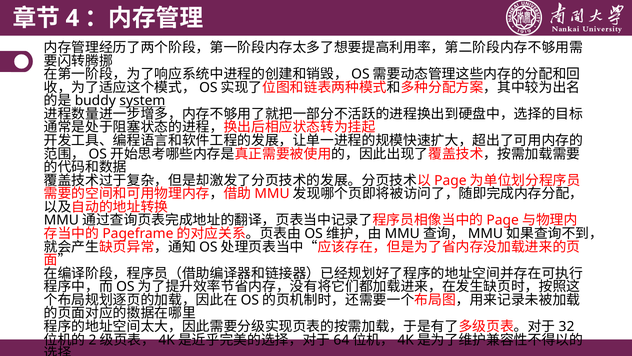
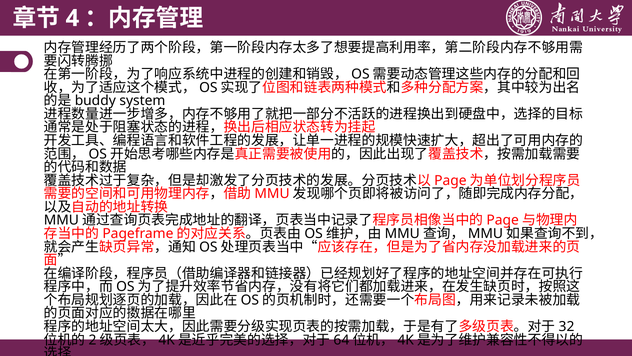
system underline: present -> none
